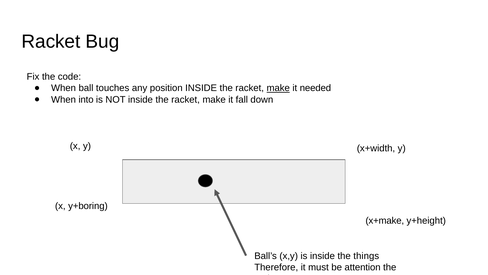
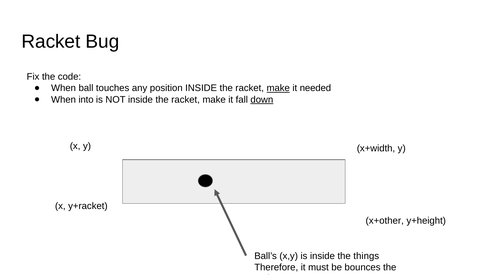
down underline: none -> present
y+boring: y+boring -> y+racket
x+make: x+make -> x+other
attention: attention -> bounces
